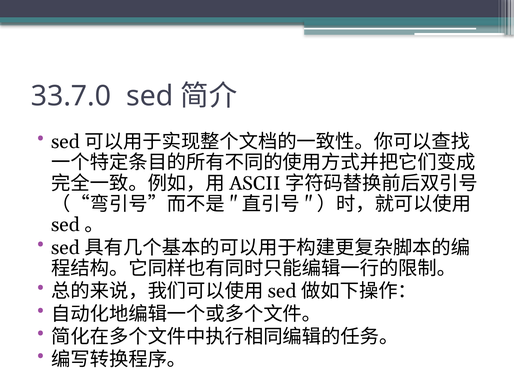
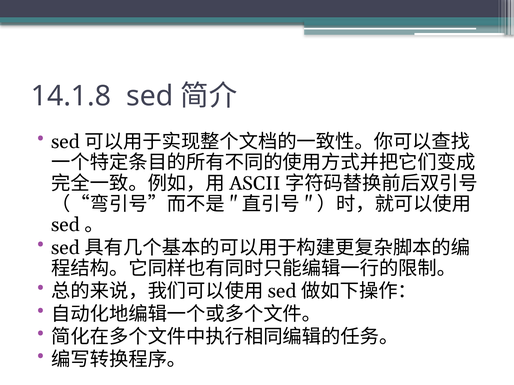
33.7.0: 33.7.0 -> 14.1.8
